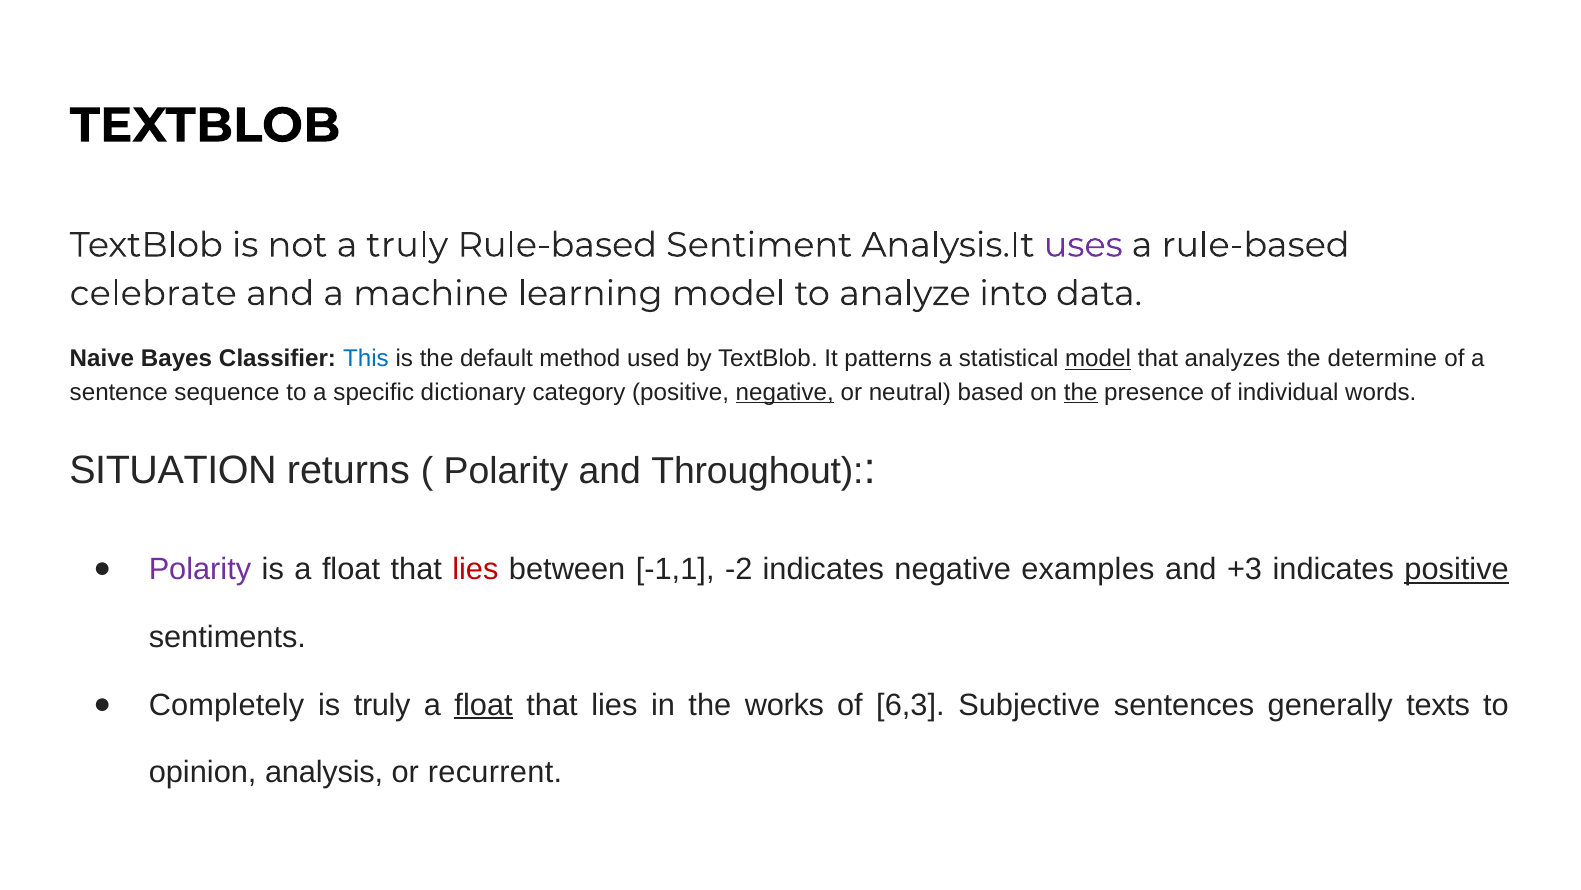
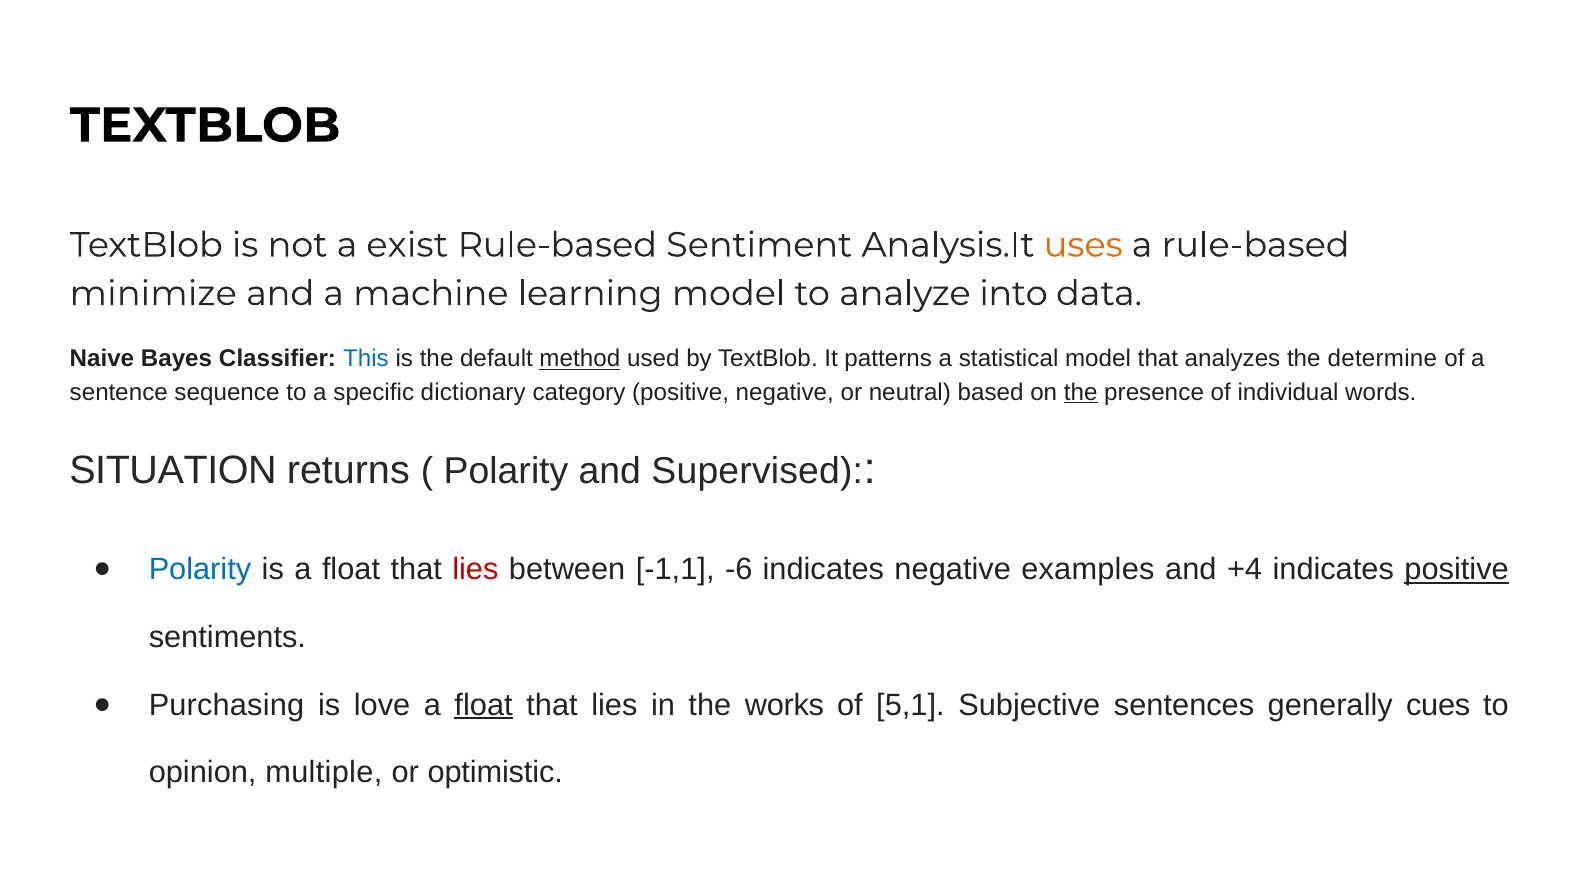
a truly: truly -> exist
uses colour: purple -> orange
celebrate: celebrate -> minimize
method underline: none -> present
model at (1098, 359) underline: present -> none
negative at (785, 392) underline: present -> none
Throughout: Throughout -> Supervised
Polarity at (200, 569) colour: purple -> blue
-2: -2 -> -6
+3: +3 -> +4
Completely: Completely -> Purchasing
is truly: truly -> love
6,3: 6,3 -> 5,1
texts: texts -> cues
analysis: analysis -> multiple
recurrent: recurrent -> optimistic
